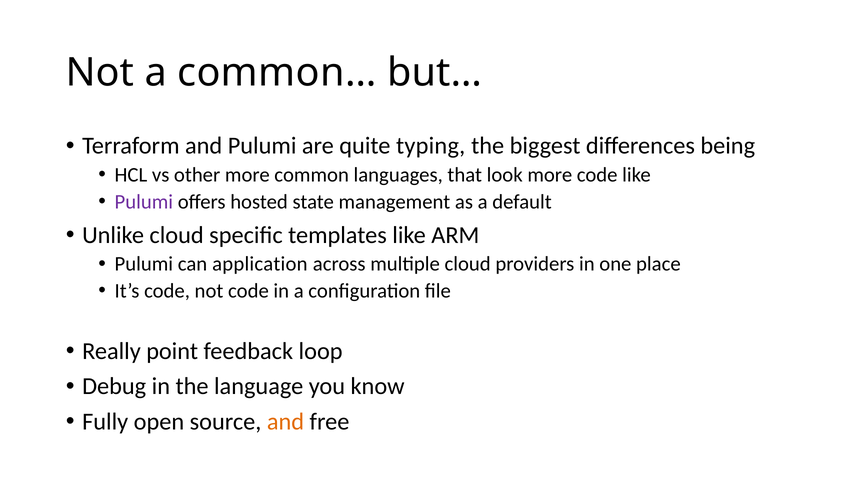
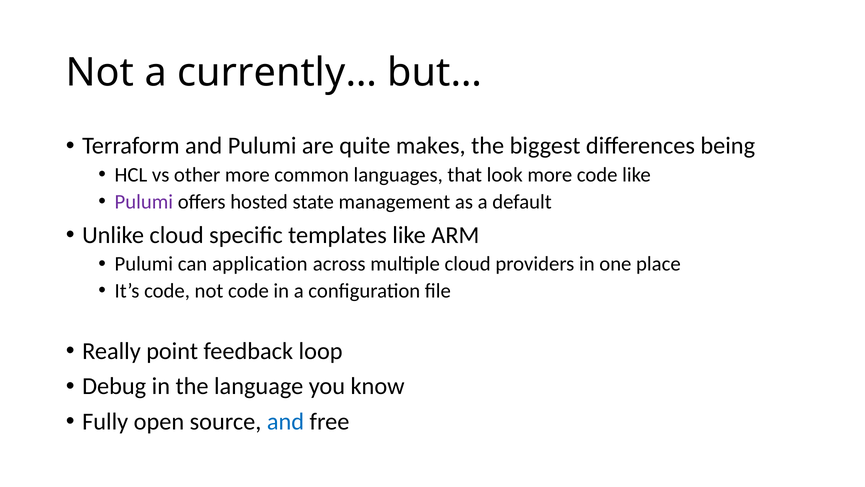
common…: common… -> currently…
typing: typing -> makes
and at (285, 421) colour: orange -> blue
